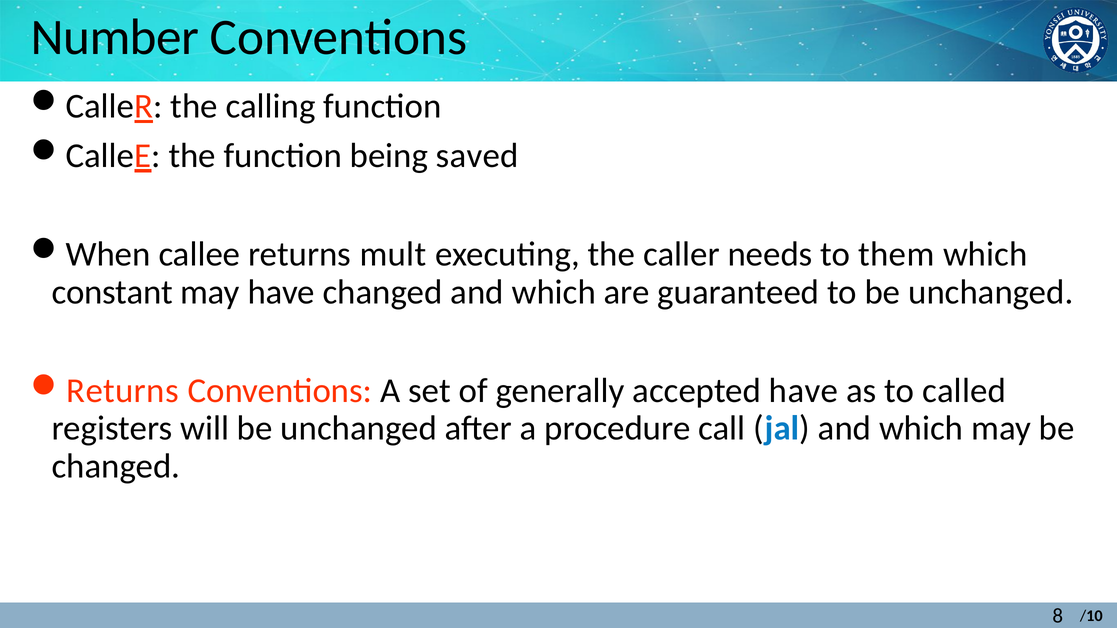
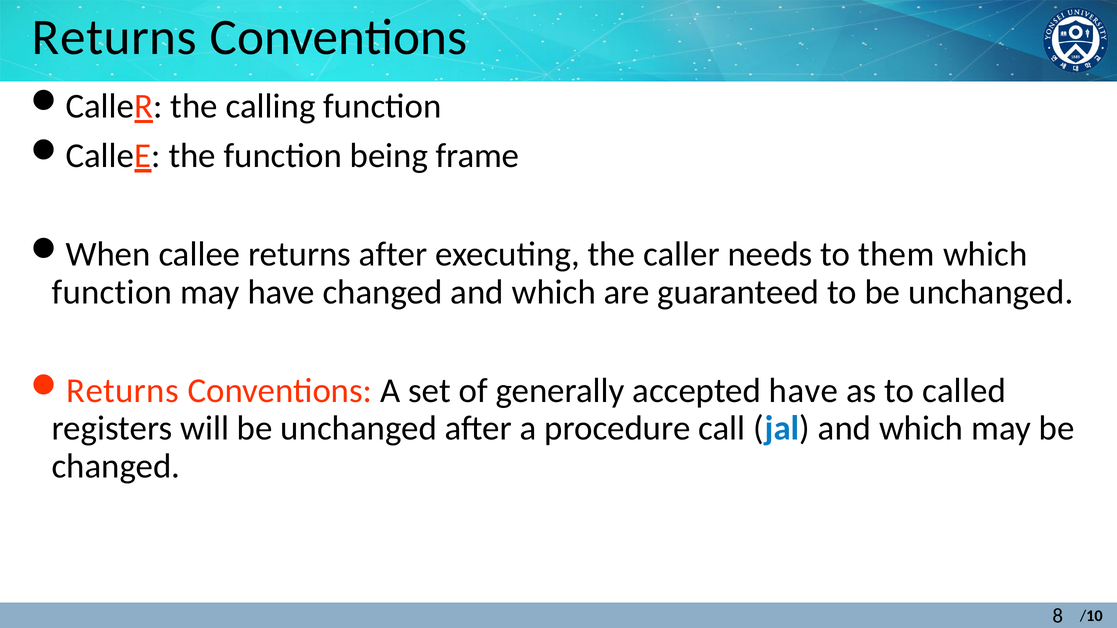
Number at (115, 37): Number -> Returns
saved: saved -> frame
returns mult: mult -> after
constant at (112, 292): constant -> function
